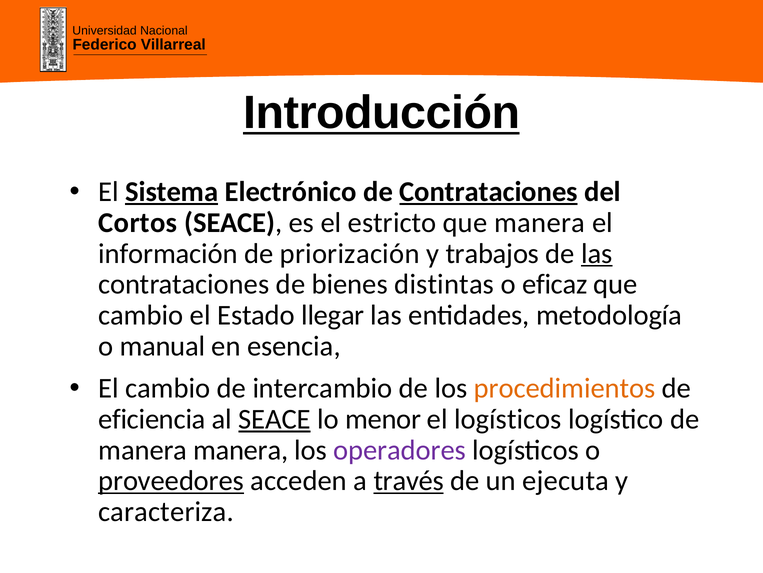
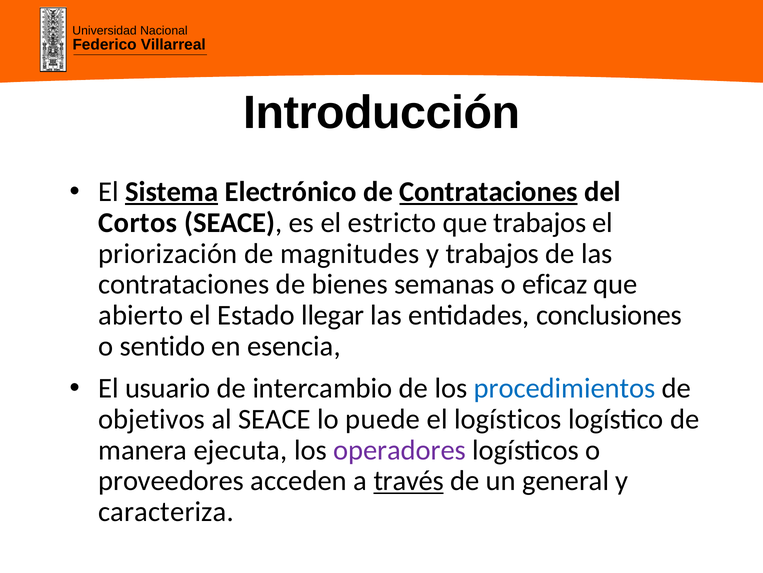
Introducción underline: present -> none
que manera: manera -> trabajos
información: información -> priorización
priorización: priorización -> magnitudes
las at (597, 253) underline: present -> none
distintas: distintas -> semanas
cambio at (141, 315): cambio -> abierto
metodología: metodología -> conclusiones
manual: manual -> sentido
El cambio: cambio -> usuario
procedimientos colour: orange -> blue
eficiencia: eficiencia -> objetivos
SEACE at (275, 419) underline: present -> none
menor: menor -> puede
manera manera: manera -> ejecuta
proveedores underline: present -> none
ejecuta: ejecuta -> general
